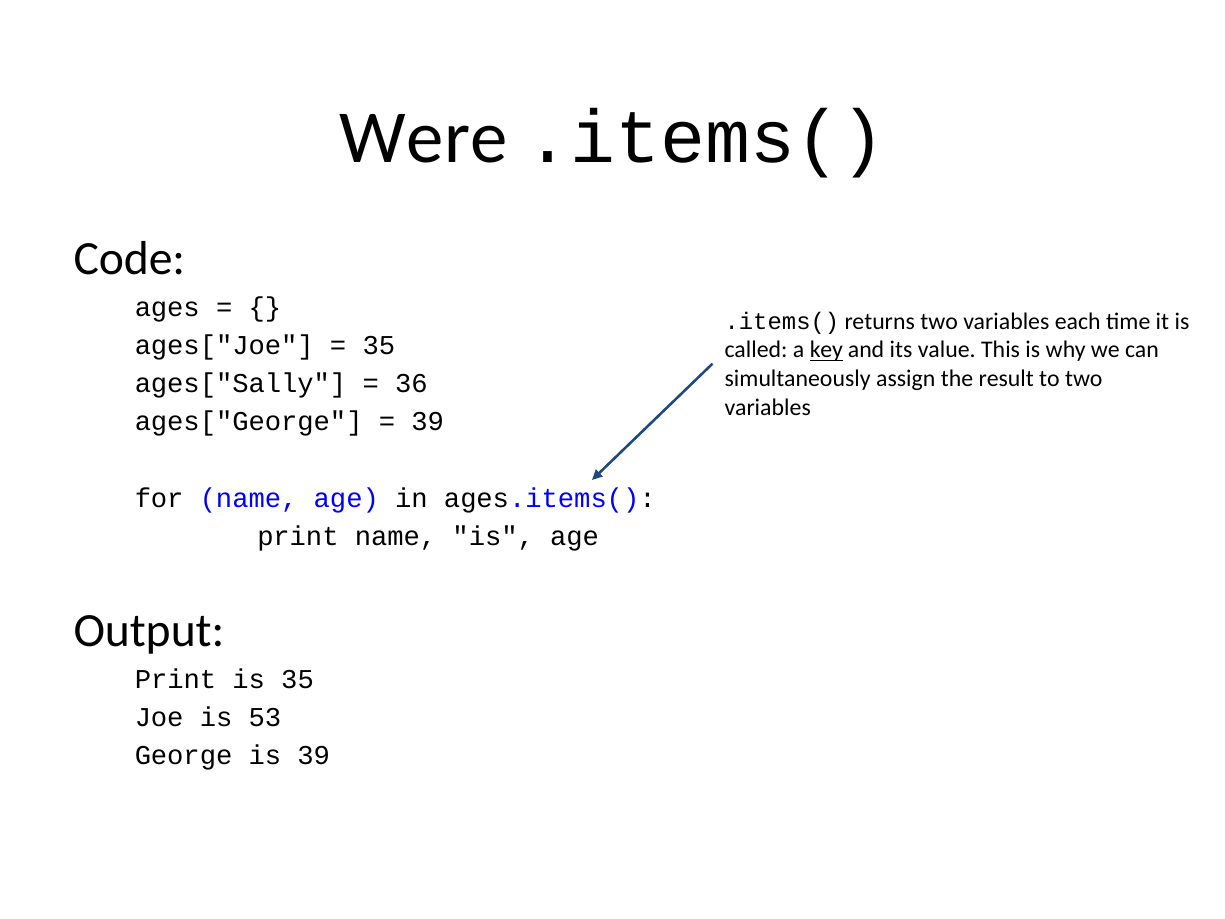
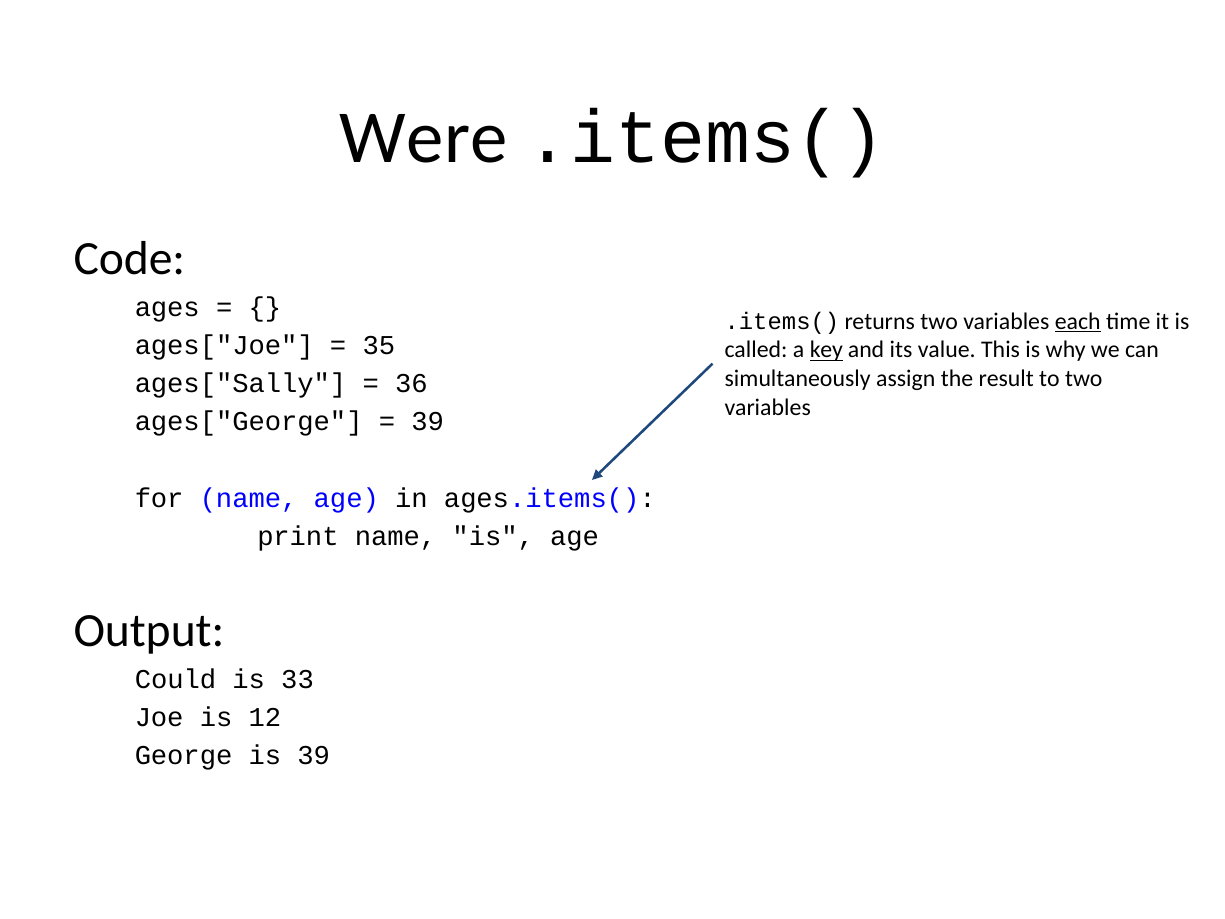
each underline: none -> present
Print at (175, 679): Print -> Could
is 35: 35 -> 33
53: 53 -> 12
